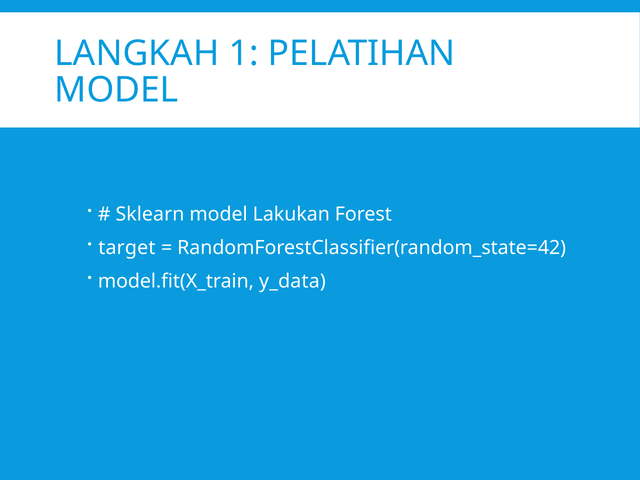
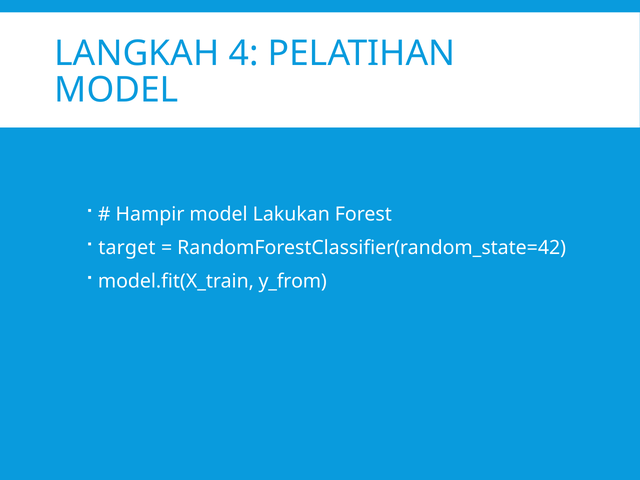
1: 1 -> 4
Sklearn: Sklearn -> Hampir
y_data: y_data -> y_from
